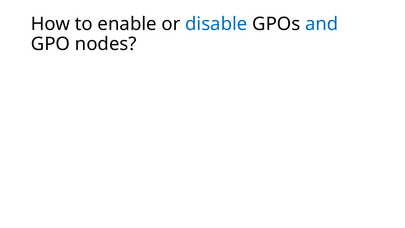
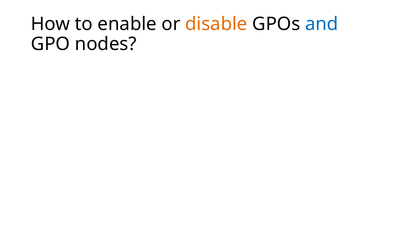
disable colour: blue -> orange
